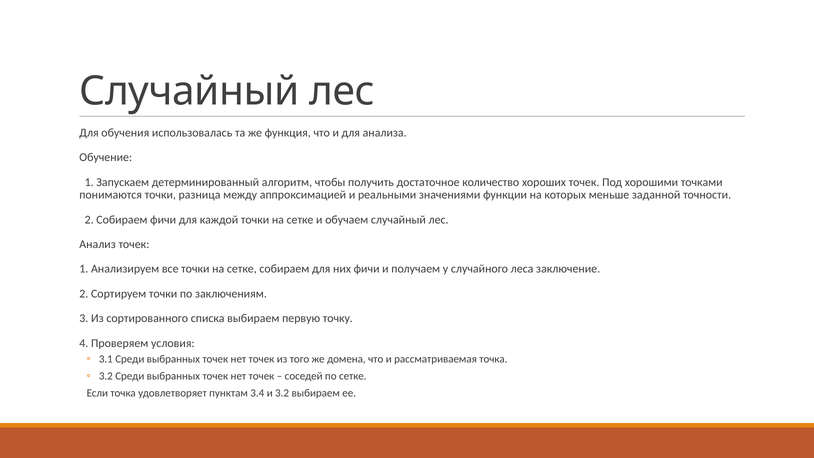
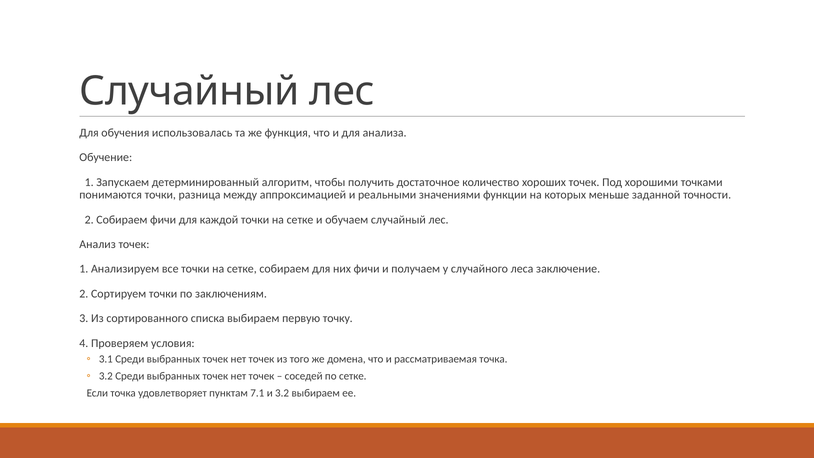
3.4: 3.4 -> 7.1
